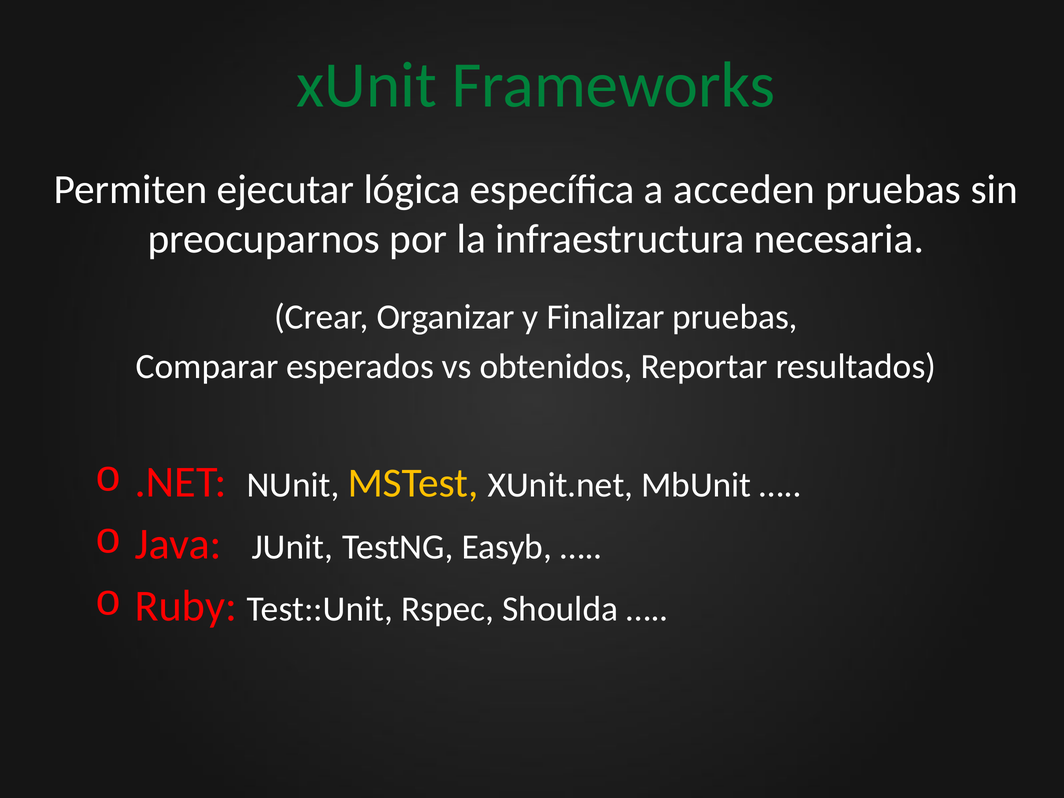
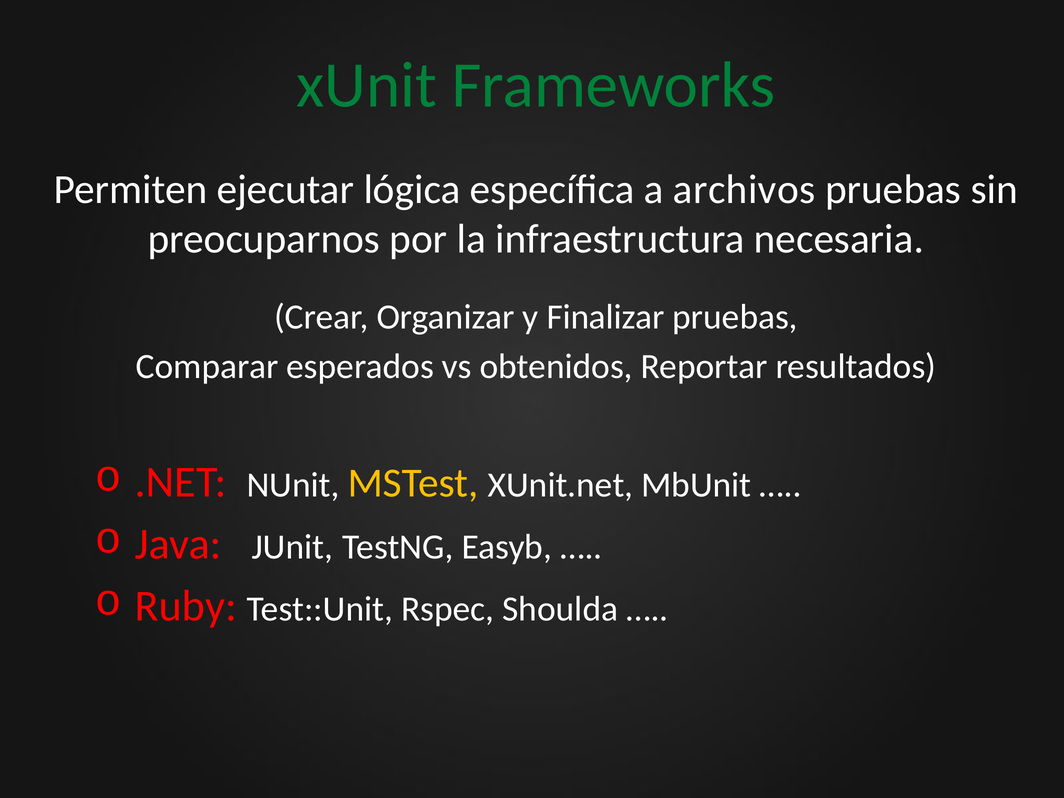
acceden: acceden -> archivos
